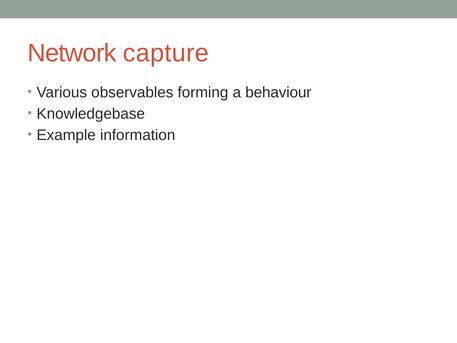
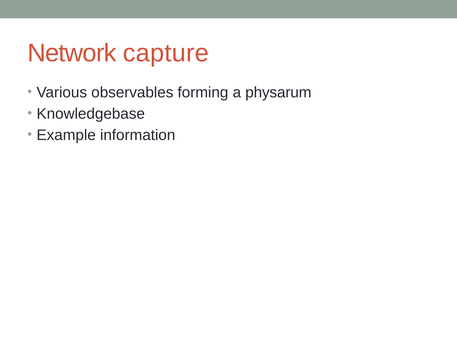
behaviour: behaviour -> physarum
